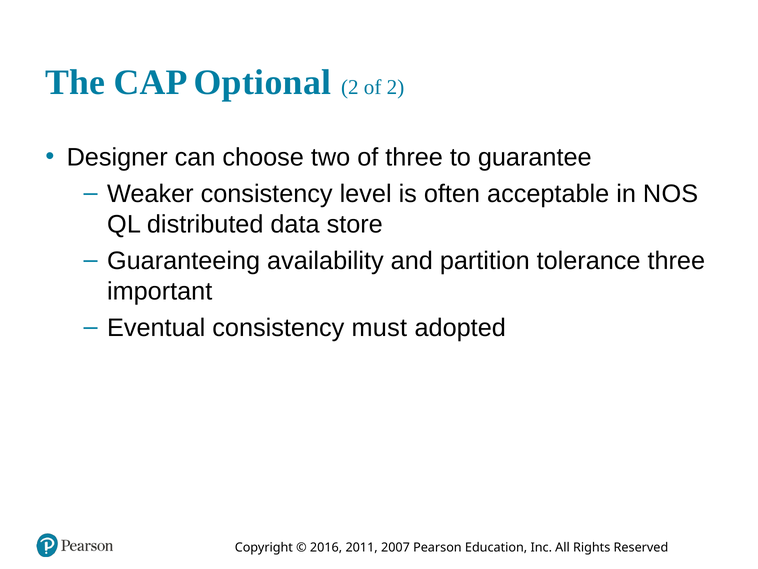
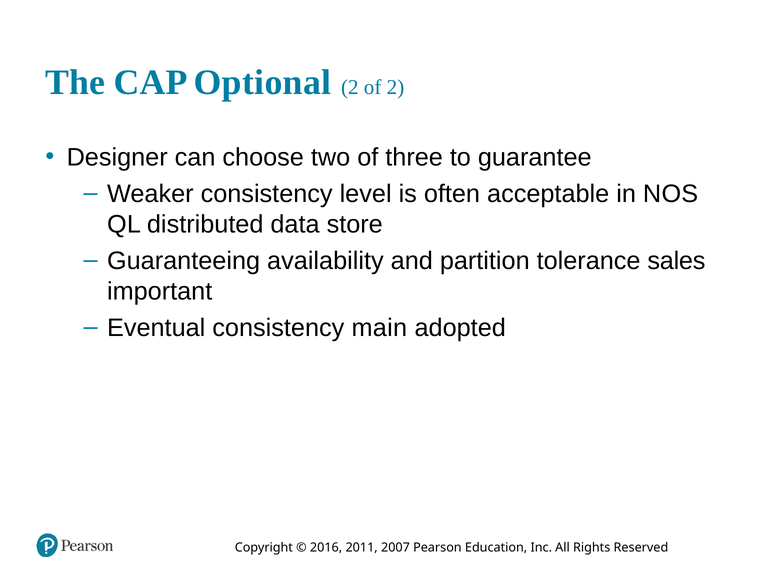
tolerance three: three -> sales
must: must -> main
